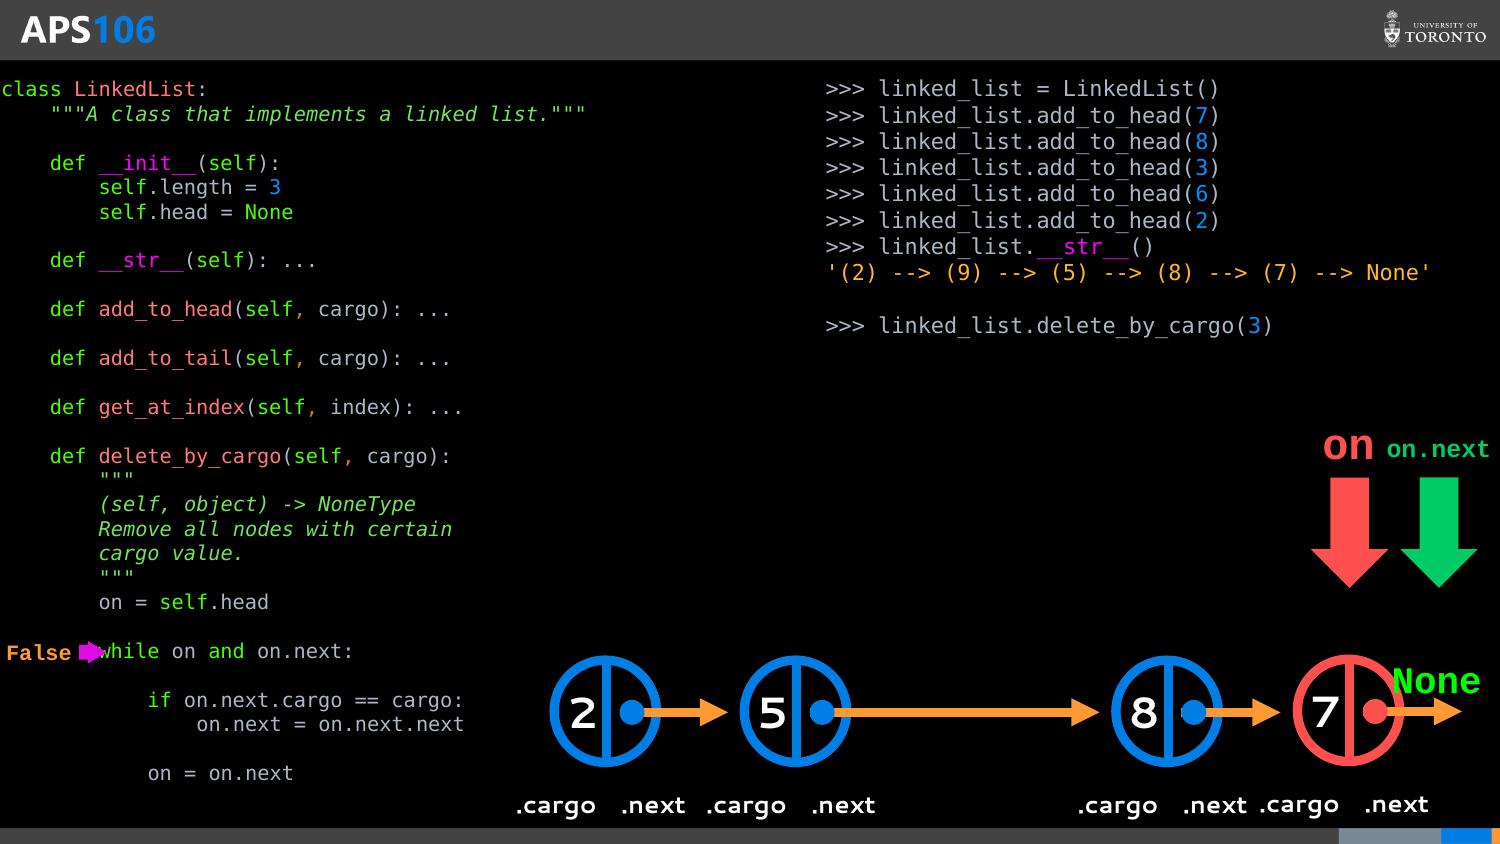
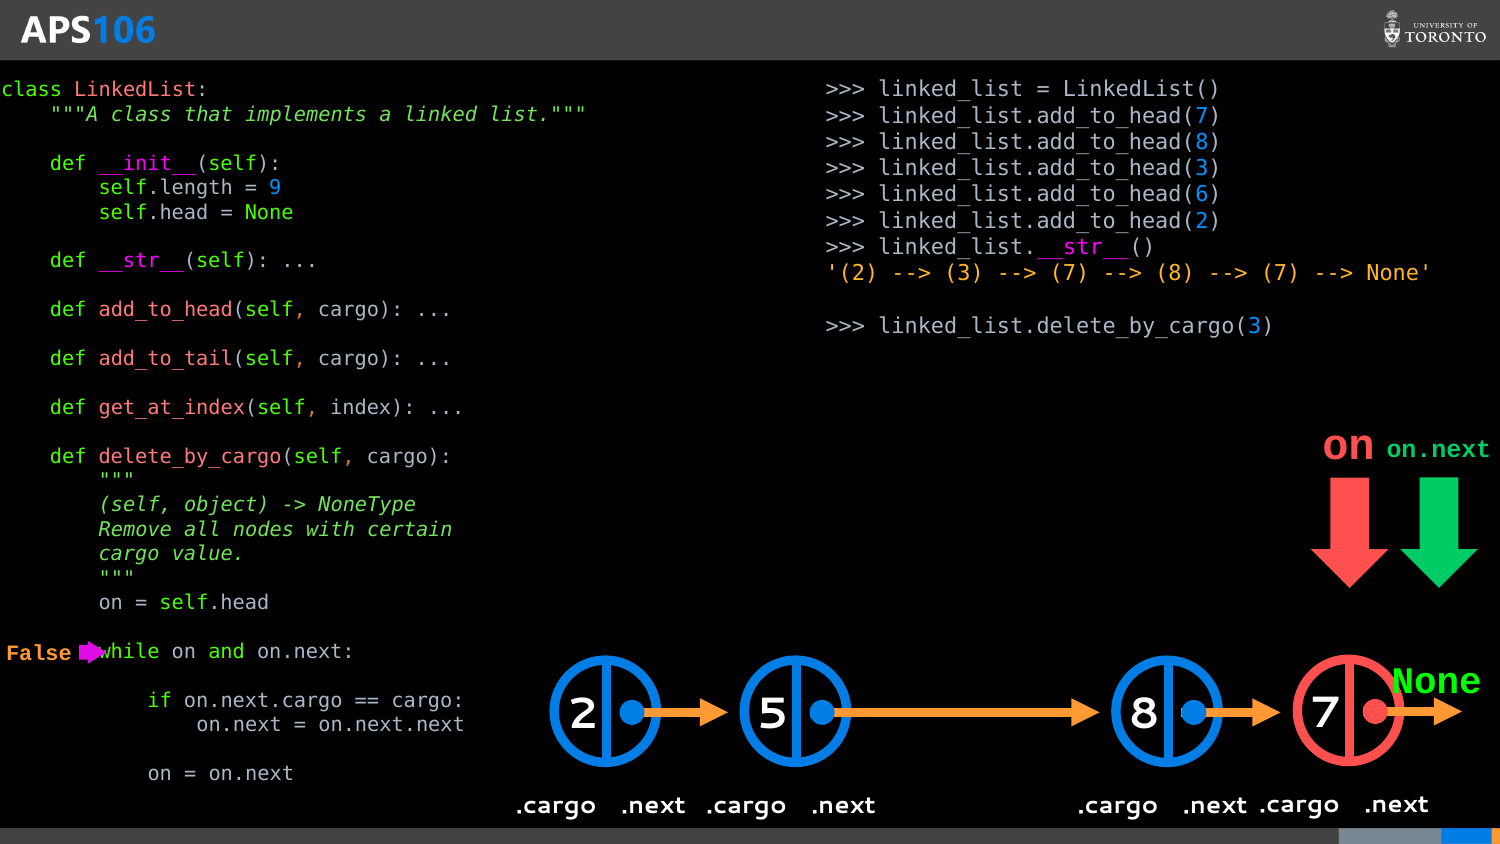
3: 3 -> 9
9: 9 -> 3
5 at (1069, 273): 5 -> 7
